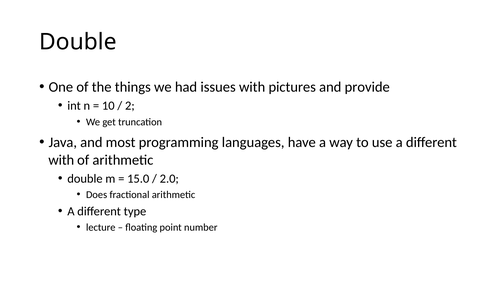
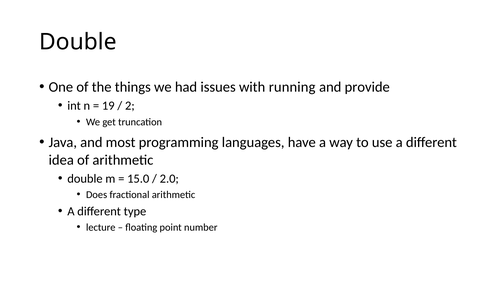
pictures: pictures -> running
10: 10 -> 19
with at (61, 160): with -> idea
